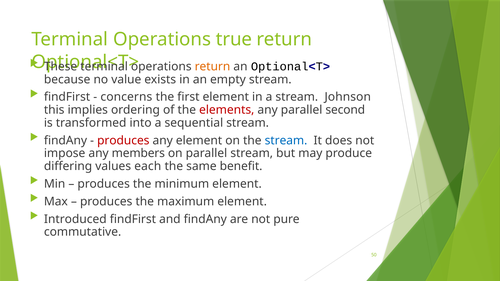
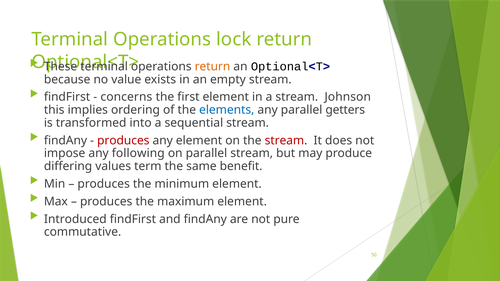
true: true -> lock
elements colour: red -> blue
second: second -> getters
stream at (286, 141) colour: blue -> red
members: members -> following
each: each -> term
